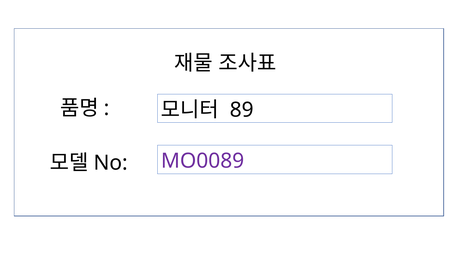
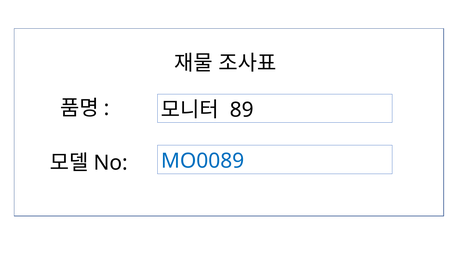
MO0089 colour: purple -> blue
